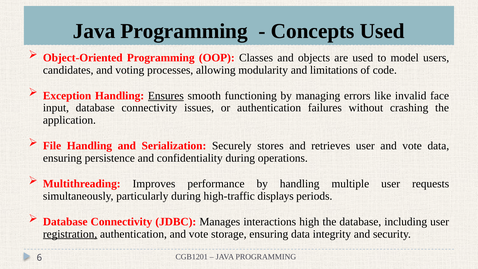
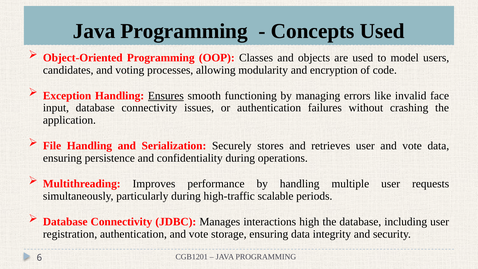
limitations: limitations -> encryption
displays: displays -> scalable
registration underline: present -> none
